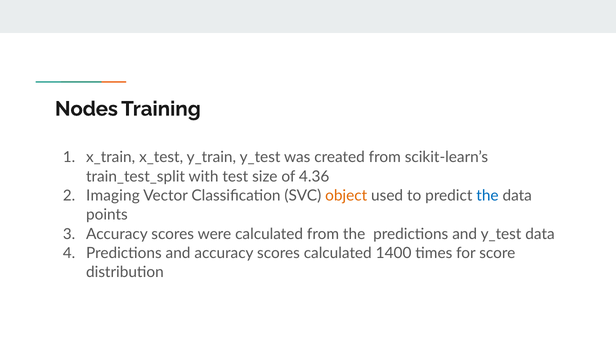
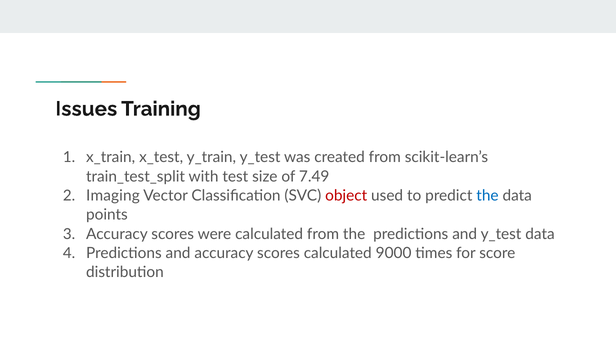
Nodes: Nodes -> Issues
4.36: 4.36 -> 7.49
object colour: orange -> red
1400: 1400 -> 9000
